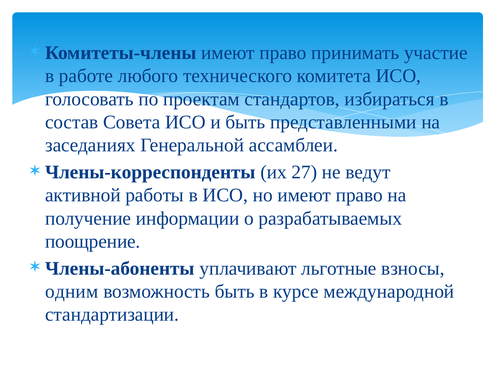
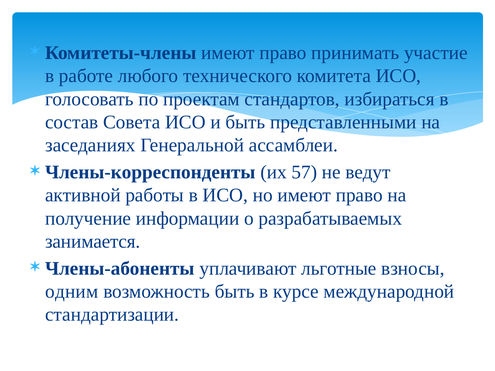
27: 27 -> 57
поощрение: поощрение -> занимается
